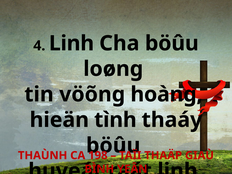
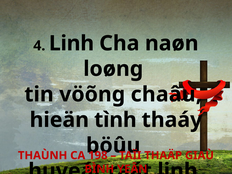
Cha böûu: böûu -> naøn
hoàng: hoàng -> chaâu
